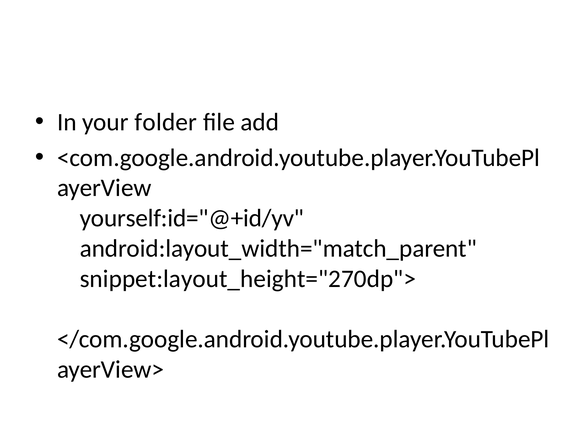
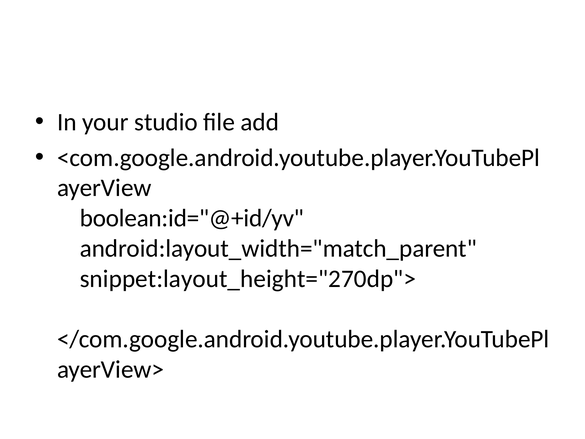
folder: folder -> studio
yourself:id="@+id/yv: yourself:id="@+id/yv -> boolean:id="@+id/yv
